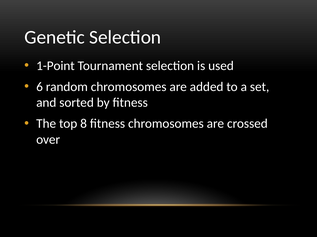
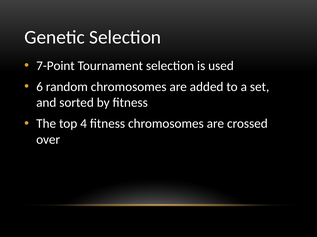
1-Point: 1-Point -> 7-Point
8: 8 -> 4
